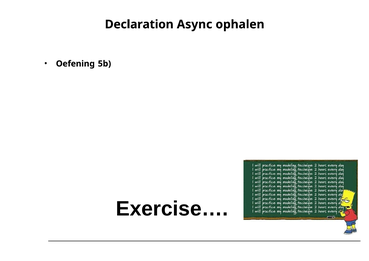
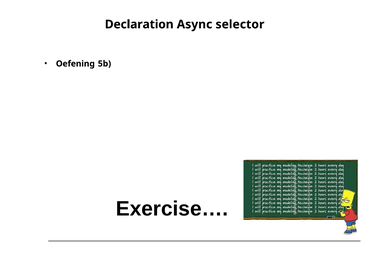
ophalen: ophalen -> selector
